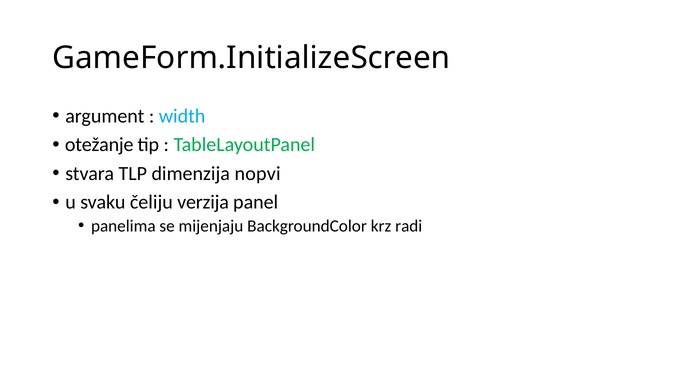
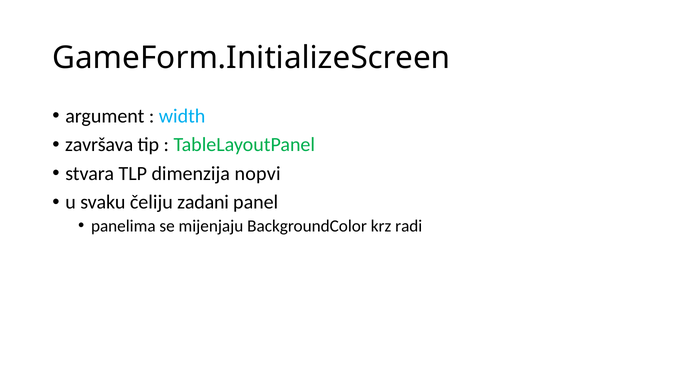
otežanje: otežanje -> završava
verzija: verzija -> zadani
